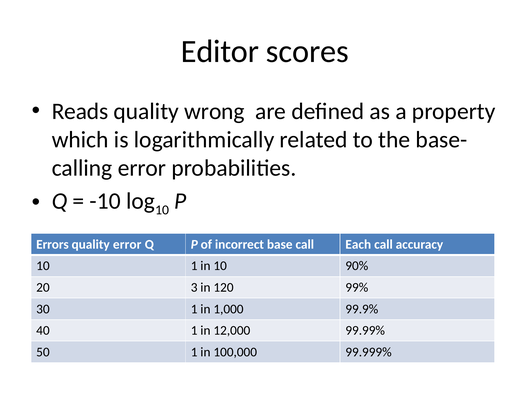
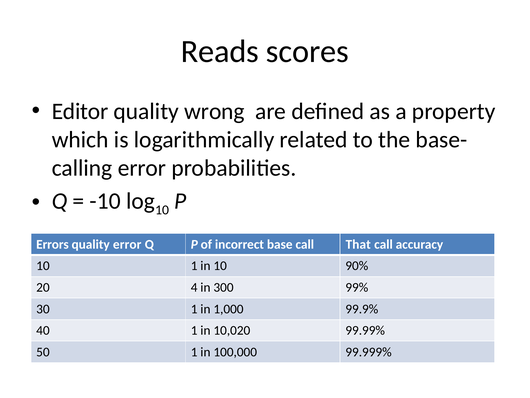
Editor: Editor -> Reads
Reads: Reads -> Editor
Each: Each -> That
3: 3 -> 4
120: 120 -> 300
12,000: 12,000 -> 10,020
